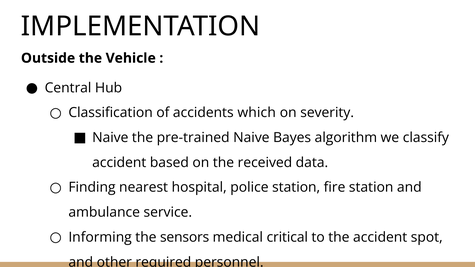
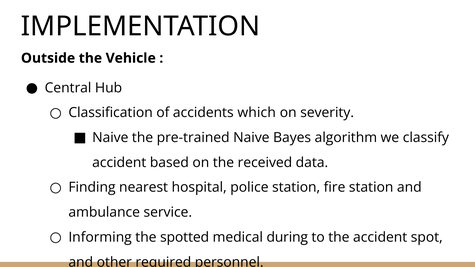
sensors: sensors -> spotted
critical: critical -> during
